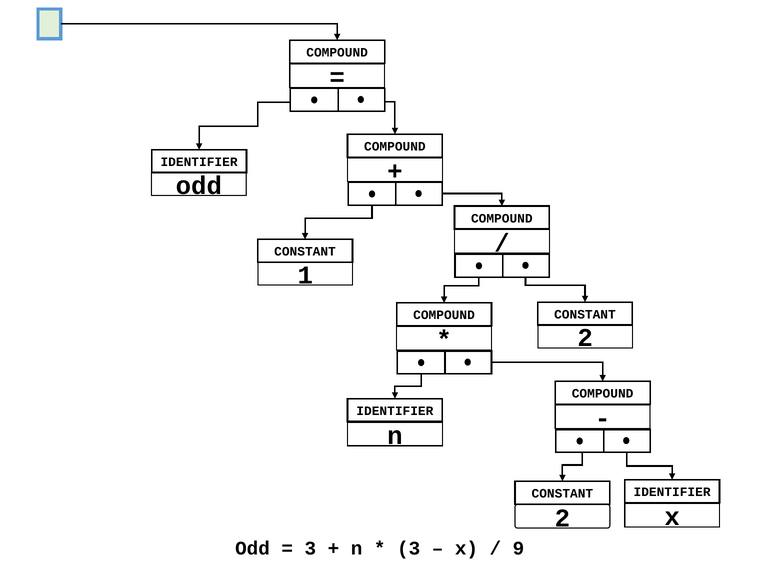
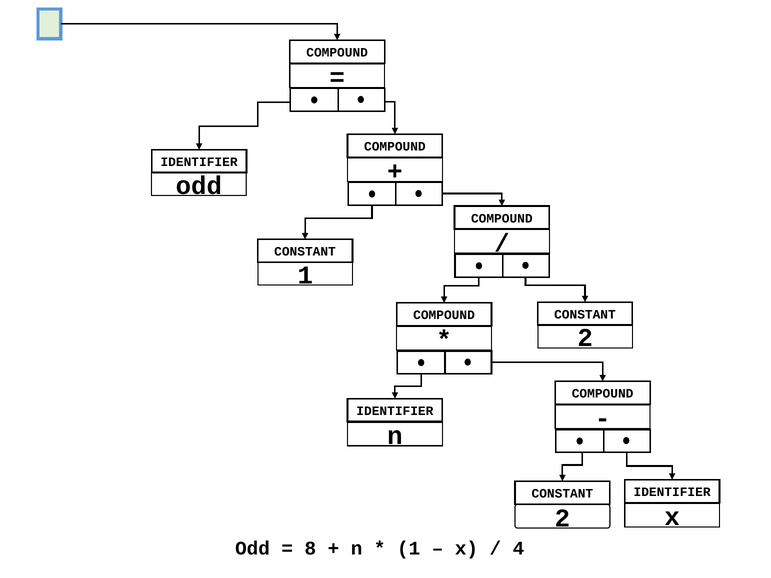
3 at (310, 549): 3 -> 8
3 at (409, 549): 3 -> 1
9: 9 -> 4
